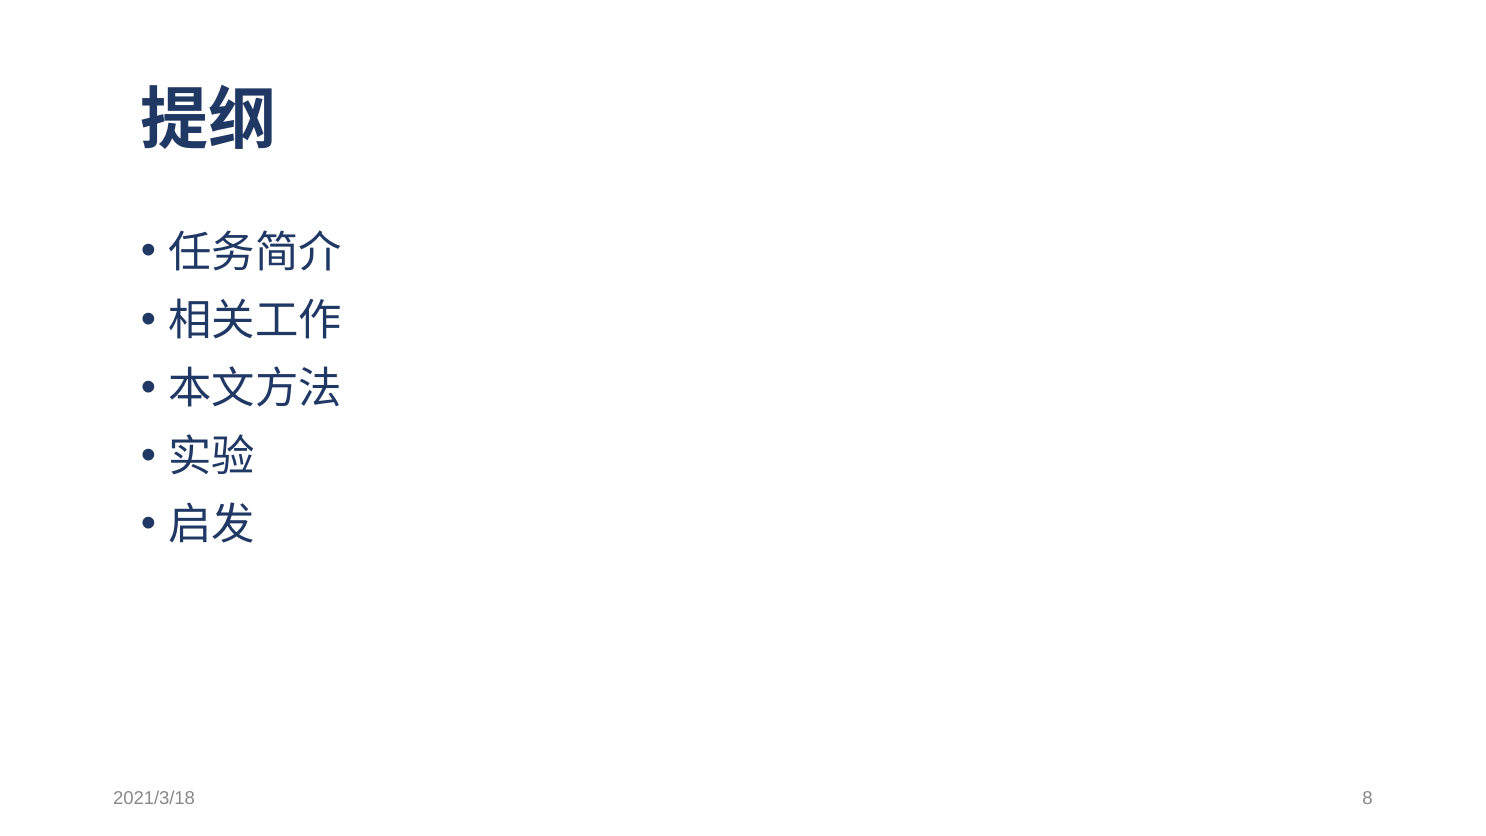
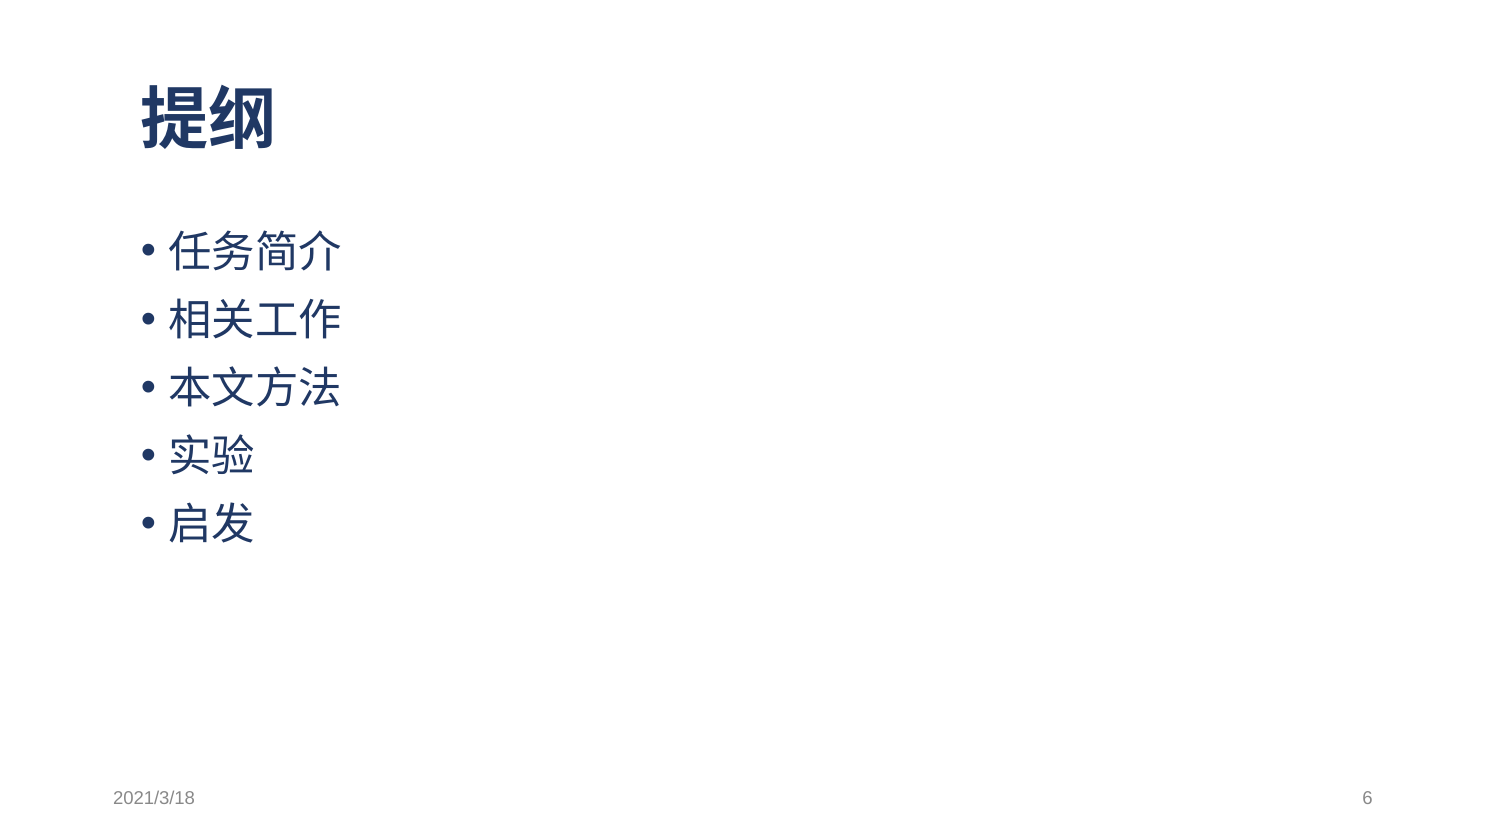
8: 8 -> 6
